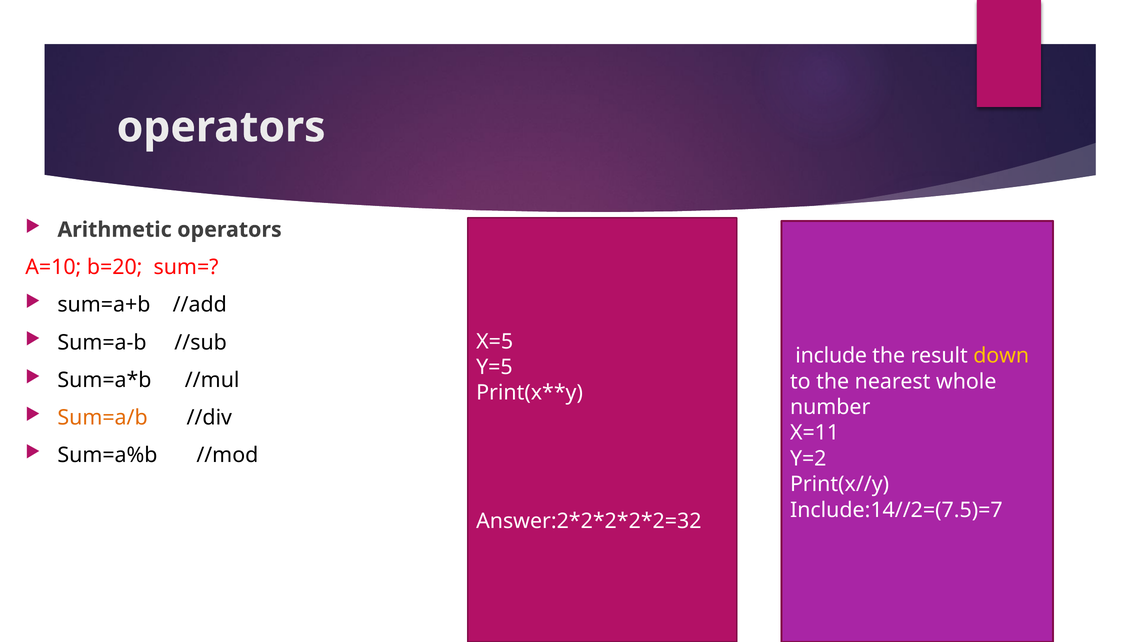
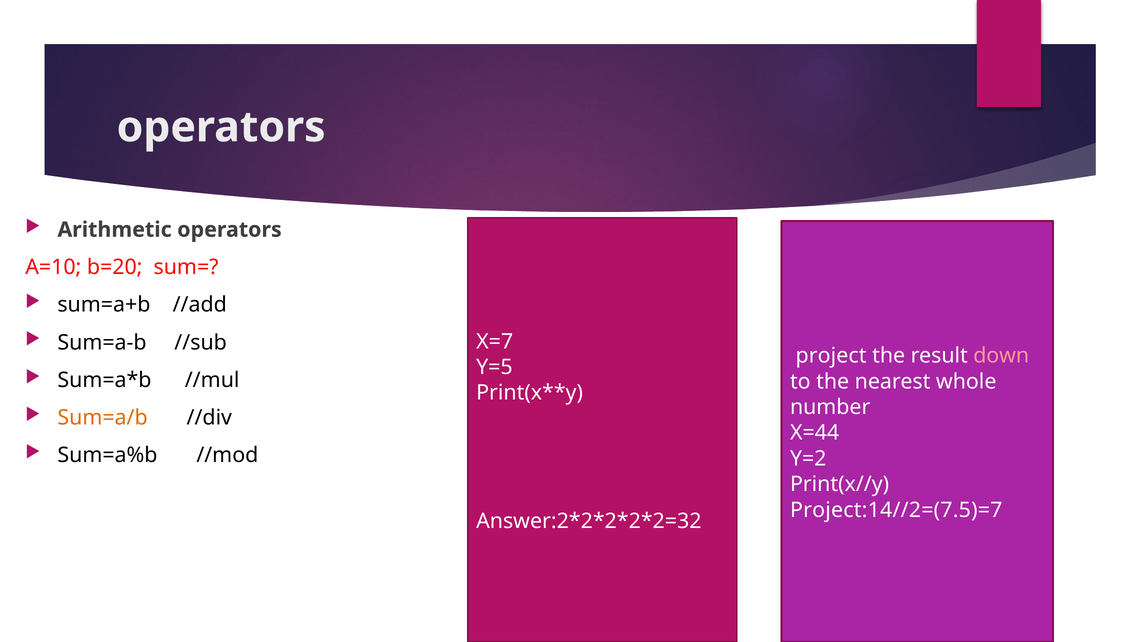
X=5: X=5 -> X=7
include: include -> project
down colour: yellow -> pink
X=11: X=11 -> X=44
Include:14//2=(7.5)=7: Include:14//2=(7.5)=7 -> Project:14//2=(7.5)=7
